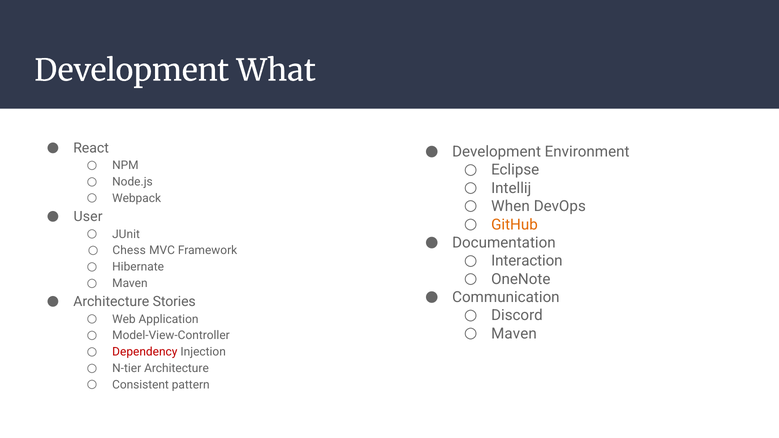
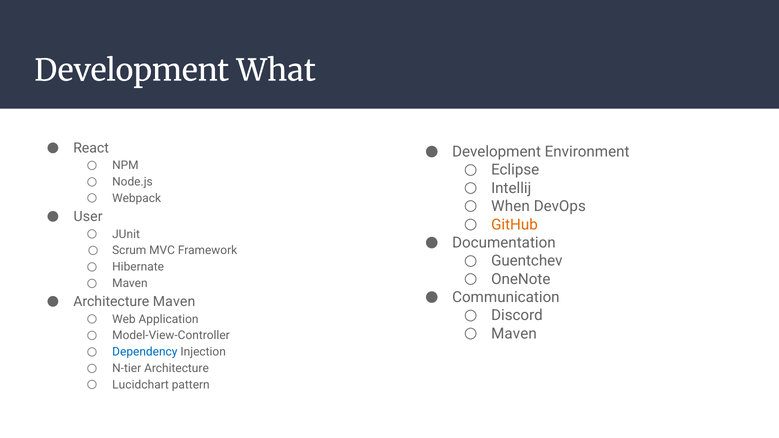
Chess: Chess -> Scrum
Interaction: Interaction -> Guentchev
Architecture Stories: Stories -> Maven
Dependency colour: red -> blue
Consistent: Consistent -> Lucidchart
